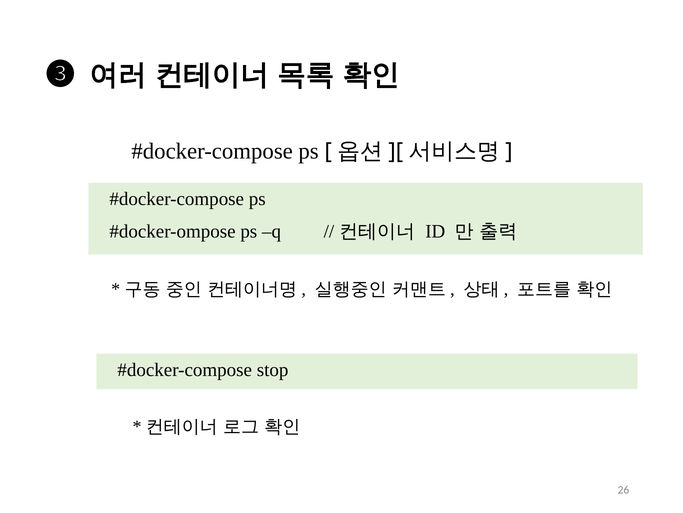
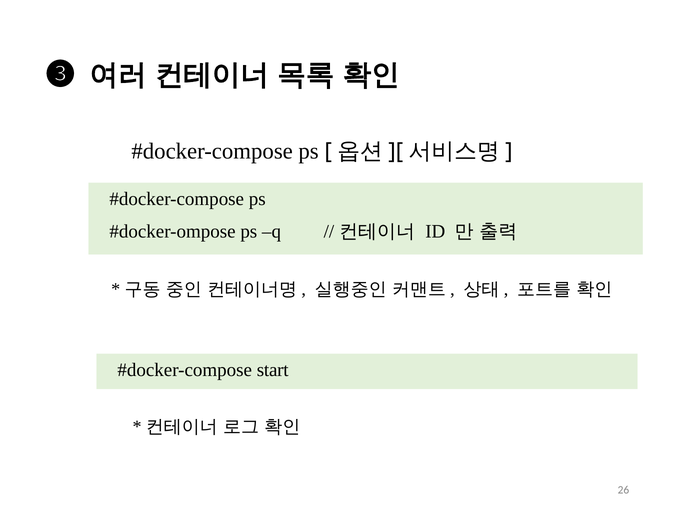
stop: stop -> start
